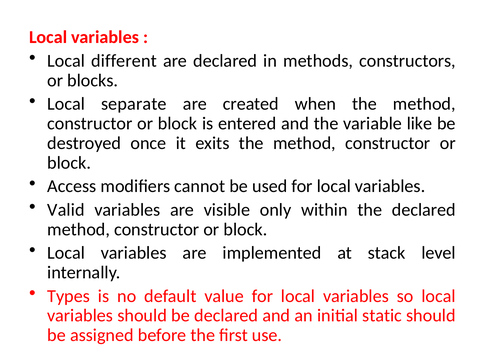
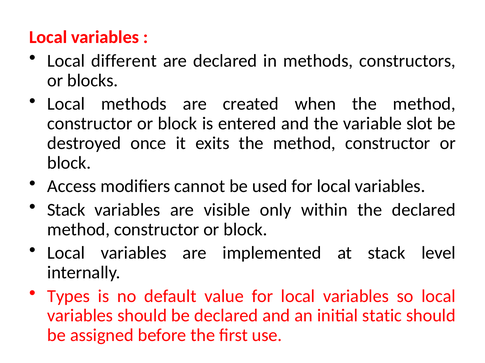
Local separate: separate -> methods
like: like -> slot
Valid at (66, 210): Valid -> Stack
